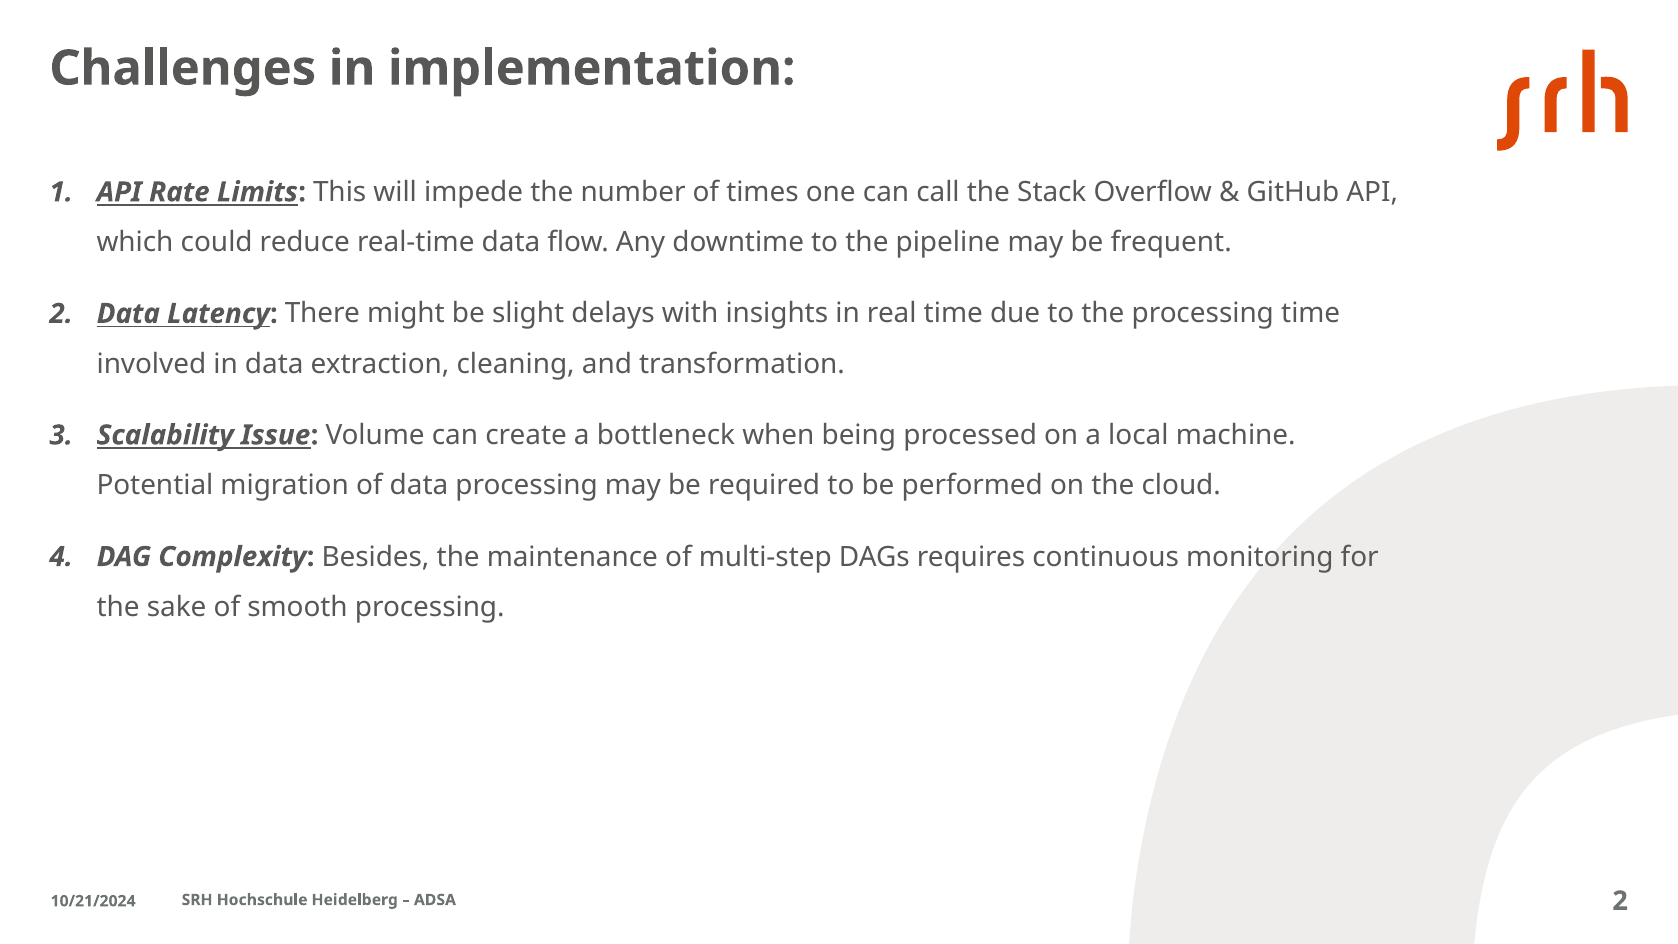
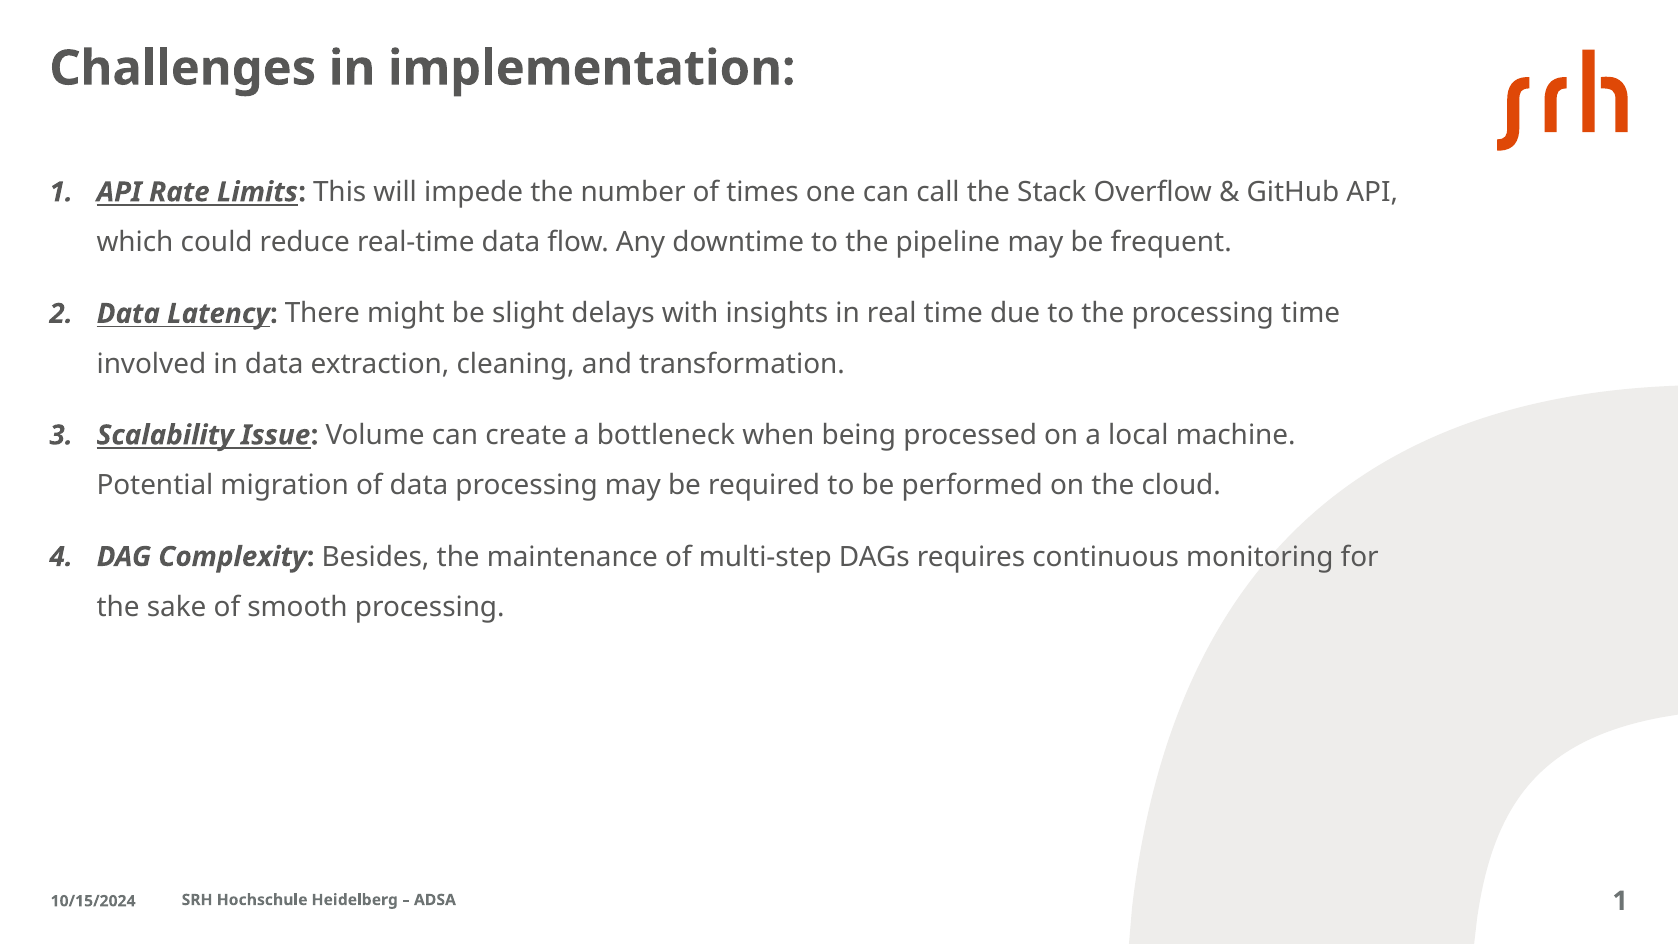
ADSA 2: 2 -> 1
10/21/2024: 10/21/2024 -> 10/15/2024
